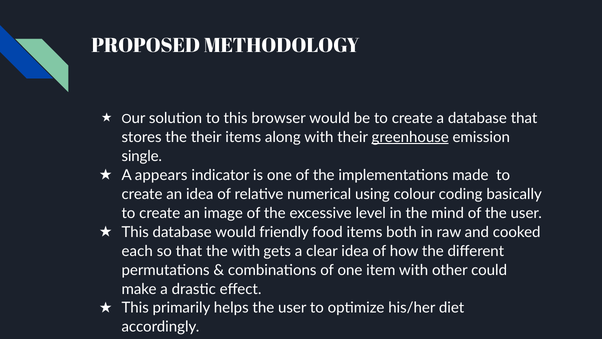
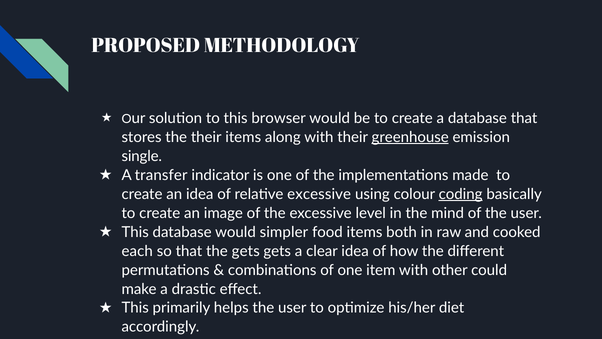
appears: appears -> transfer
relative numerical: numerical -> excessive
coding underline: none -> present
friendly: friendly -> simpler
the with: with -> gets
